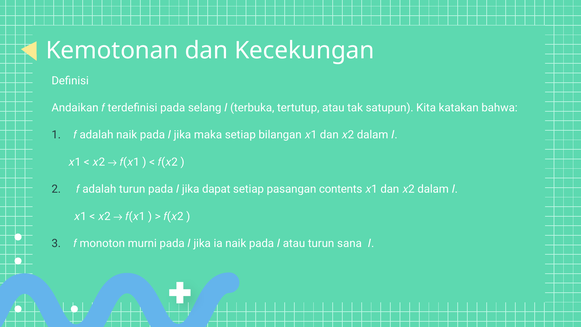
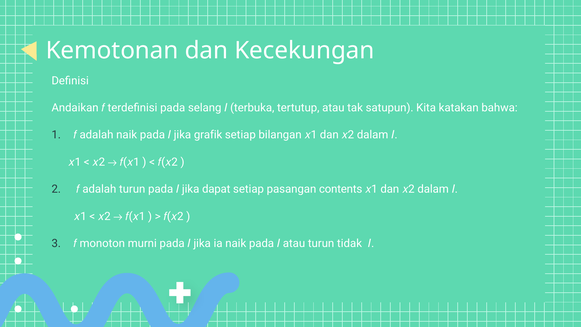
maka: maka -> grafik
sana: sana -> tidak
